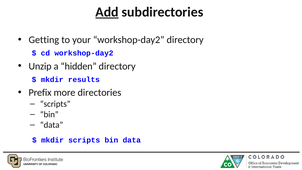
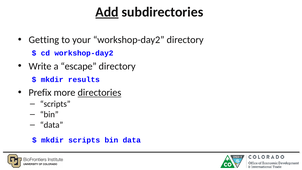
Unzip: Unzip -> Write
hidden: hidden -> escape
directories underline: none -> present
